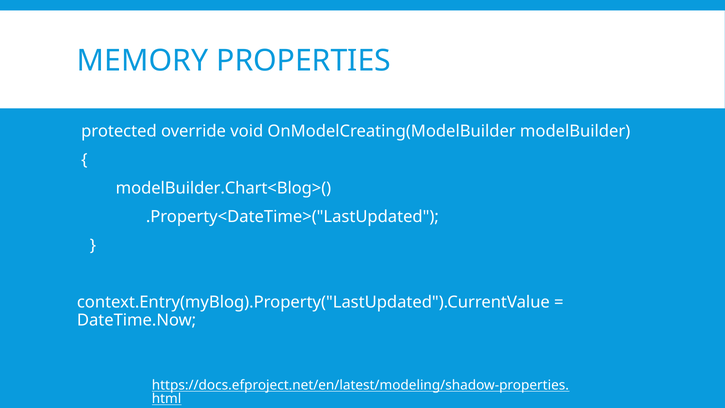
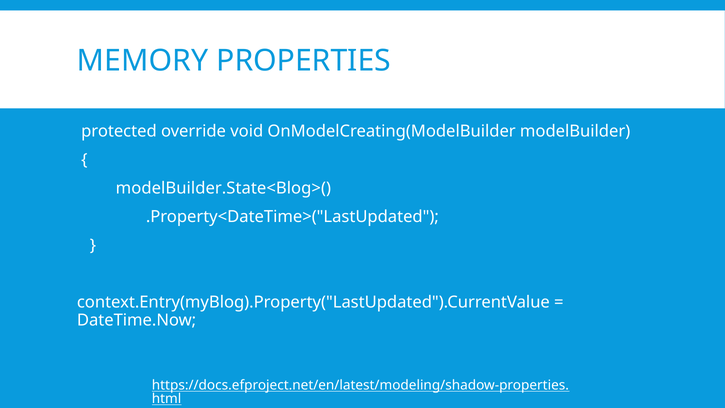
modelBuilder.Chart<Blog>(: modelBuilder.Chart<Blog>( -> modelBuilder.State<Blog>(
